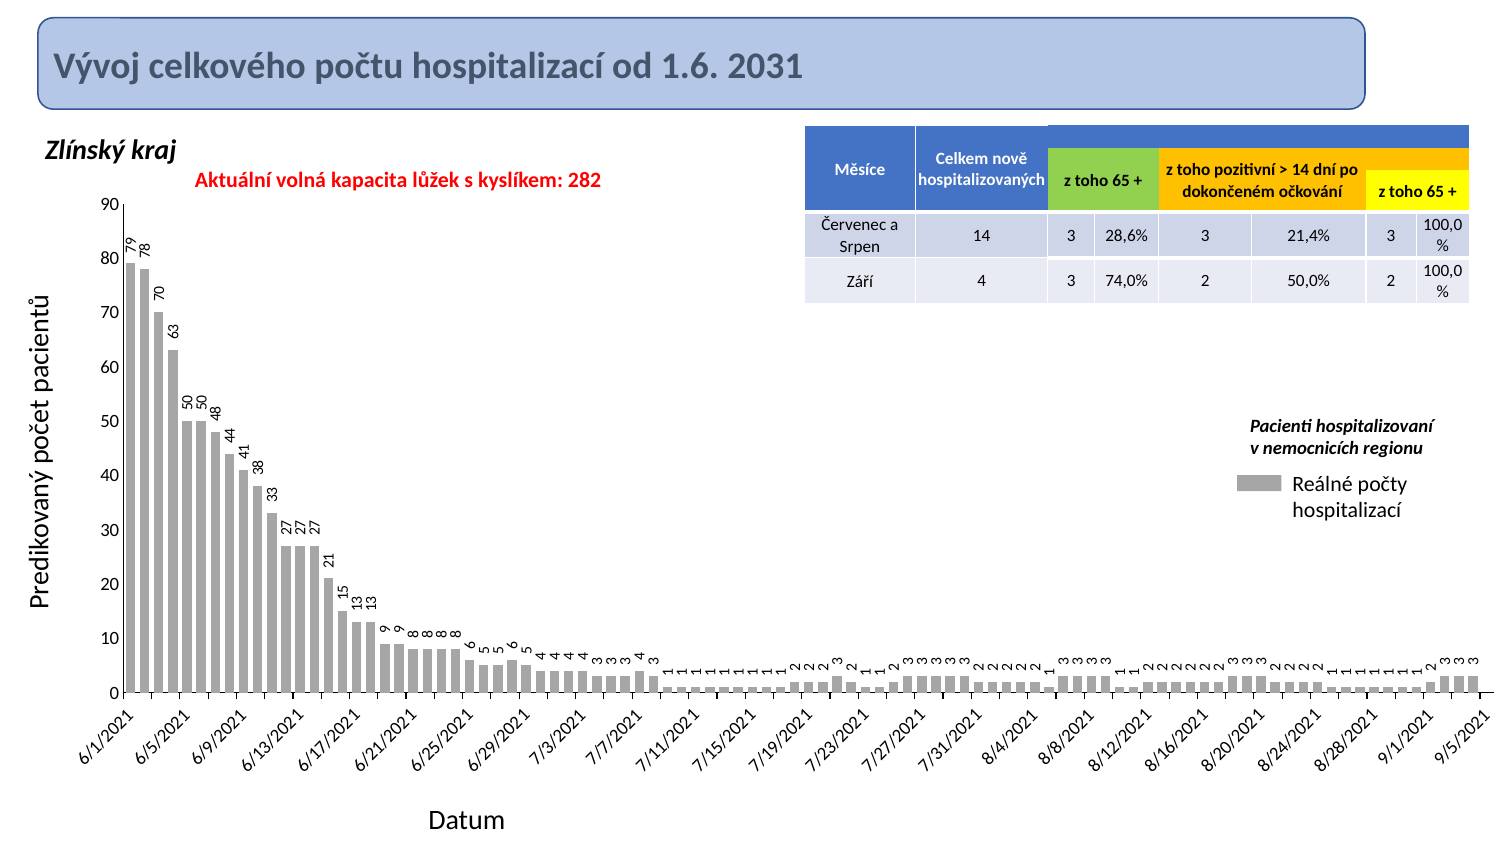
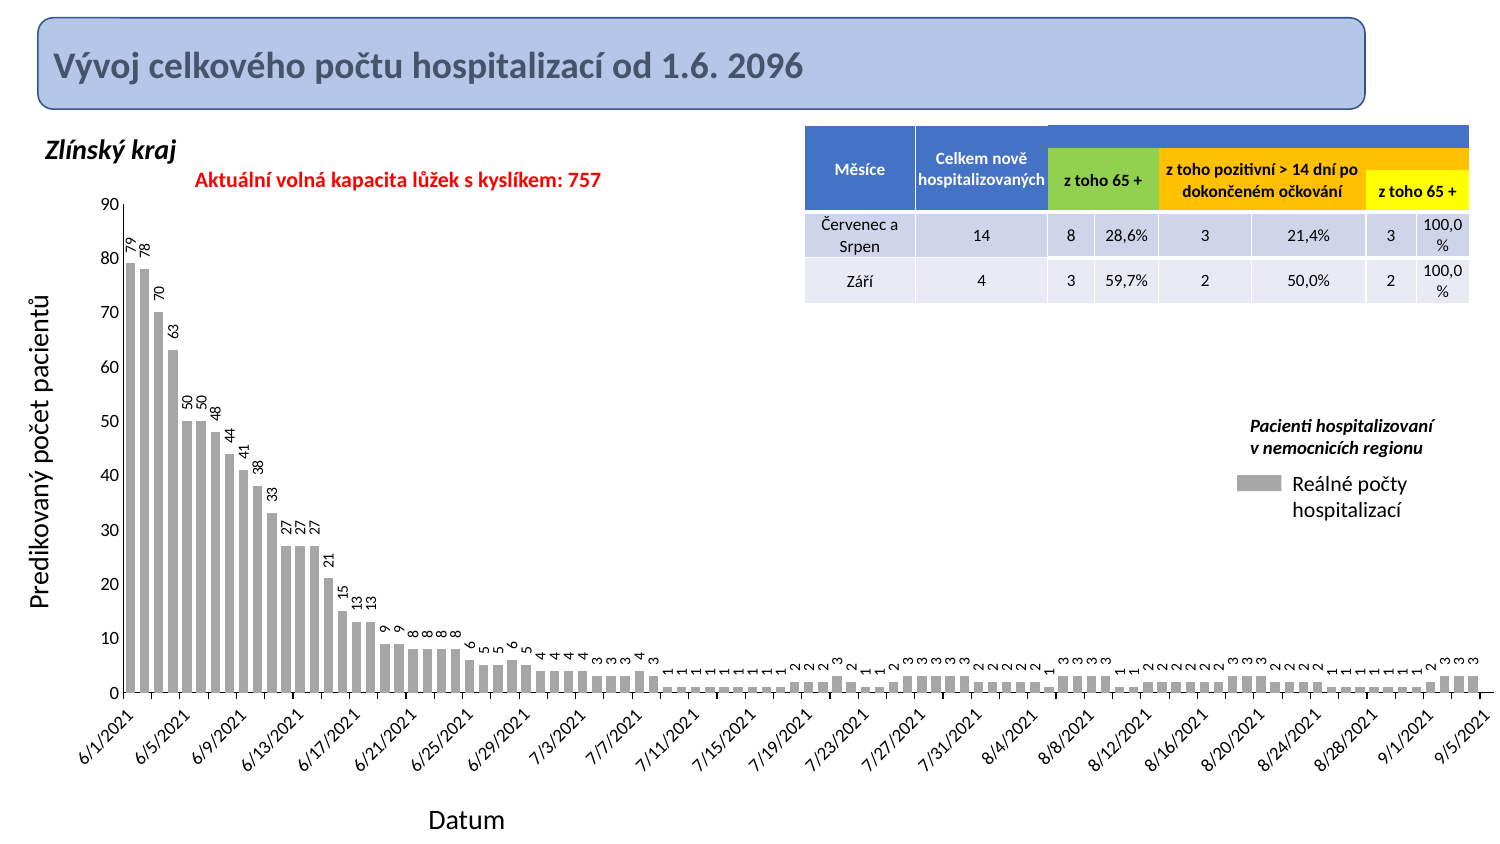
2031: 2031 -> 2096
282: 282 -> 757
14 3: 3 -> 8
74,0%: 74,0% -> 59,7%
